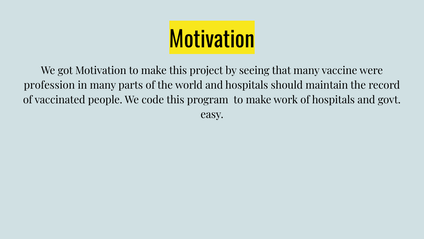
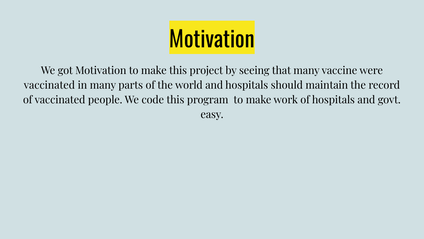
profession at (49, 85): profession -> vaccinated
